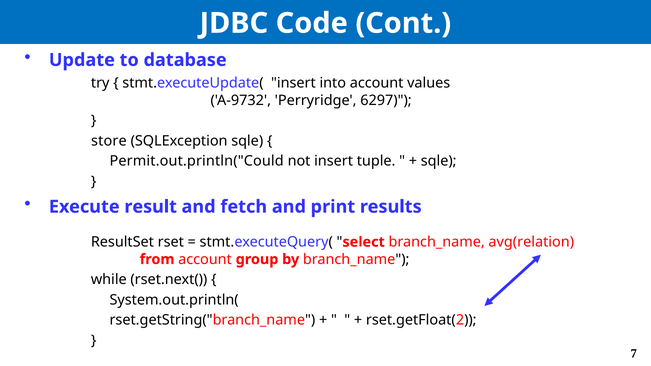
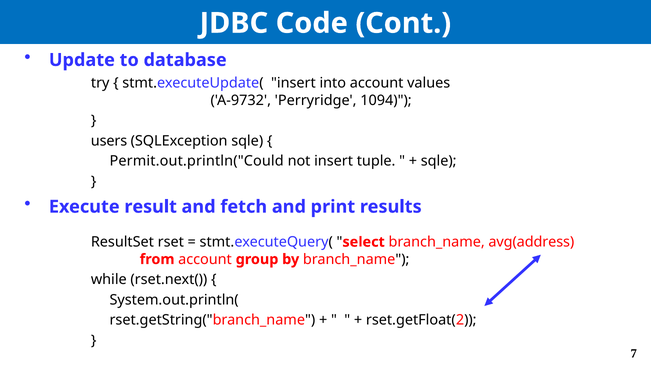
6297: 6297 -> 1094
store: store -> users
avg(relation: avg(relation -> avg(address
